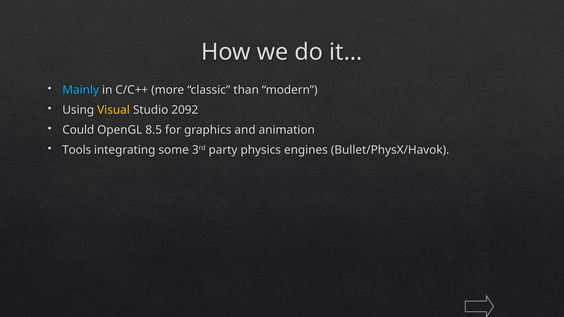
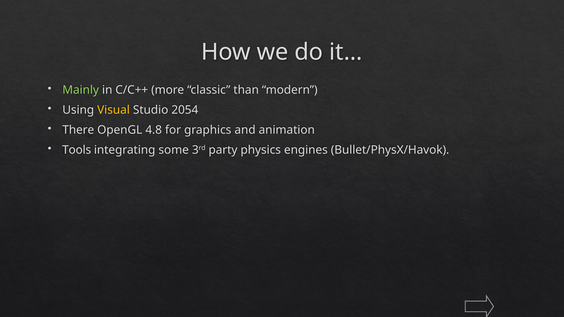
Mainly colour: light blue -> light green
2092: 2092 -> 2054
Could: Could -> There
8.5: 8.5 -> 4.8
